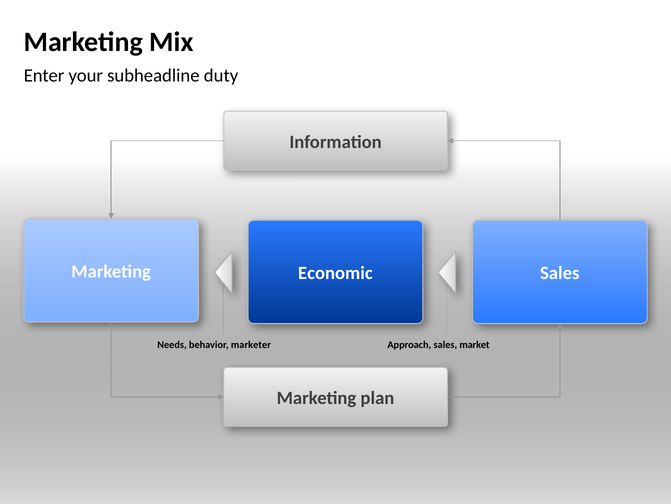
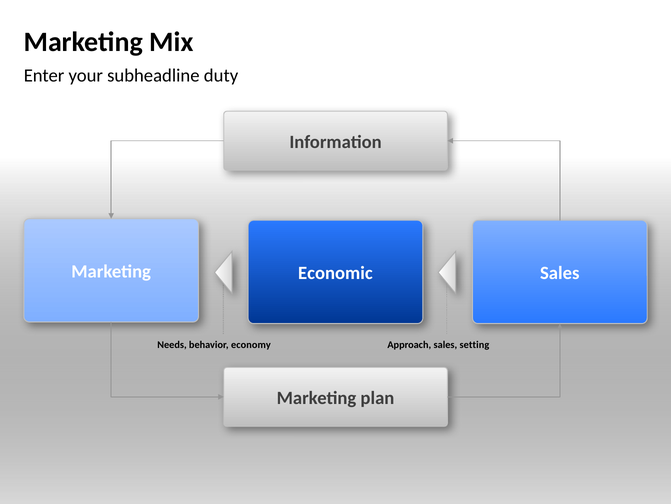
marketer: marketer -> economy
market: market -> setting
